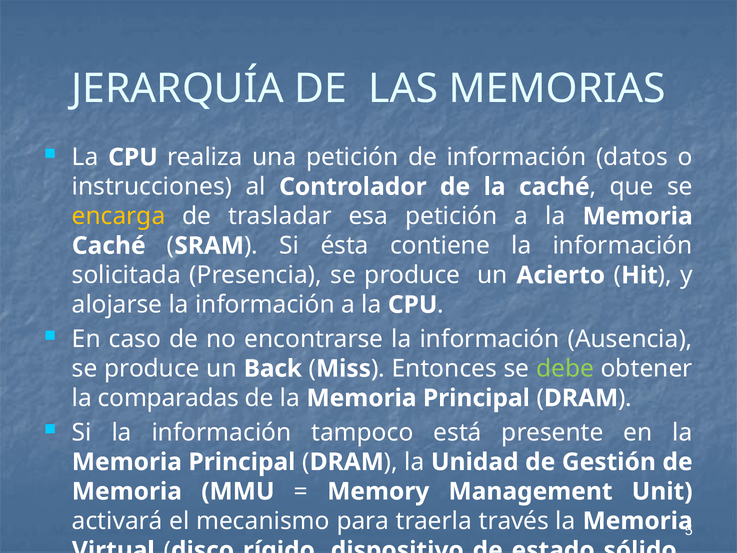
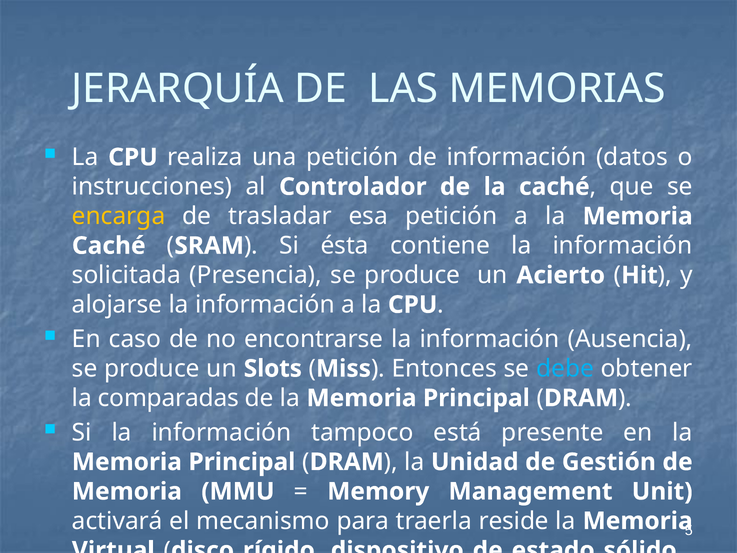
Back: Back -> Slots
debe colour: light green -> light blue
través: través -> reside
